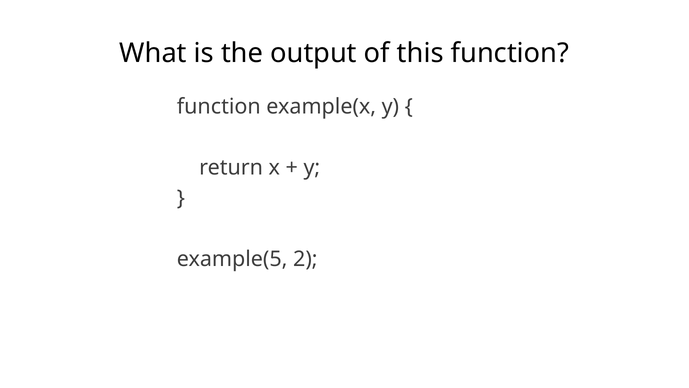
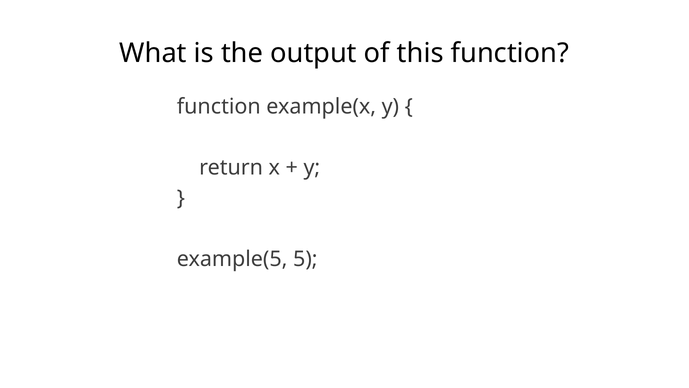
2: 2 -> 5
